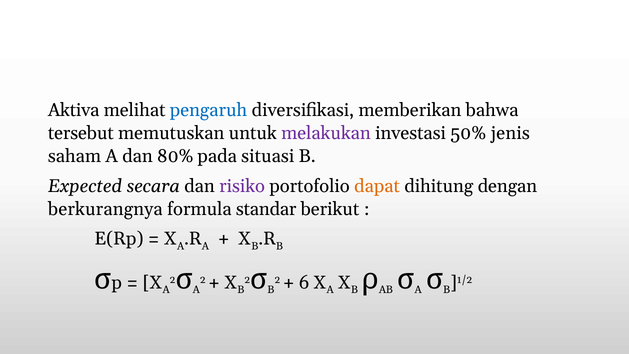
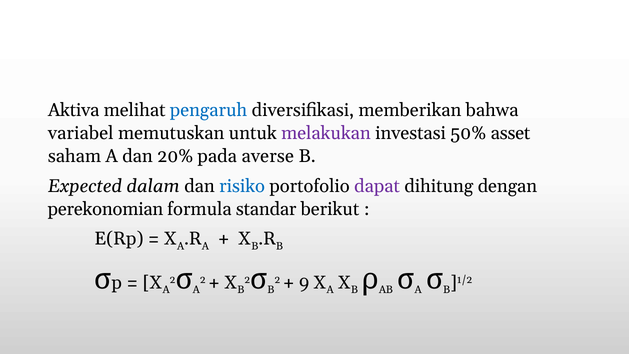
tersebut: tersebut -> variabel
jenis: jenis -> asset
80%: 80% -> 20%
situasi: situasi -> averse
secara: secara -> dalam
risiko colour: purple -> blue
dapat colour: orange -> purple
berkurangnya: berkurangnya -> perekonomian
6: 6 -> 9
